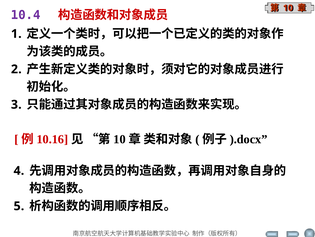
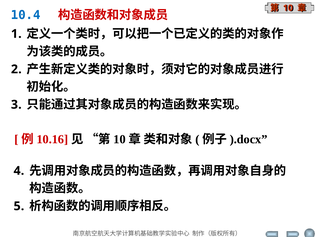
10.4 colour: purple -> blue
